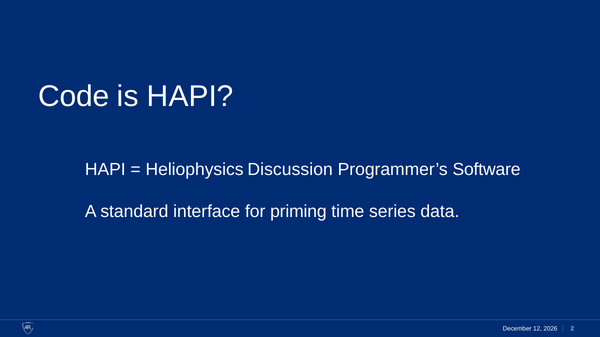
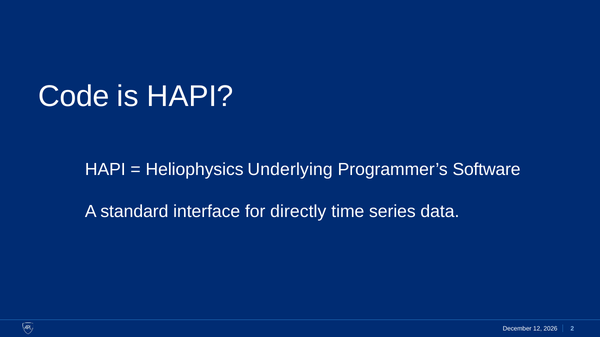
Discussion: Discussion -> Underlying
priming: priming -> directly
